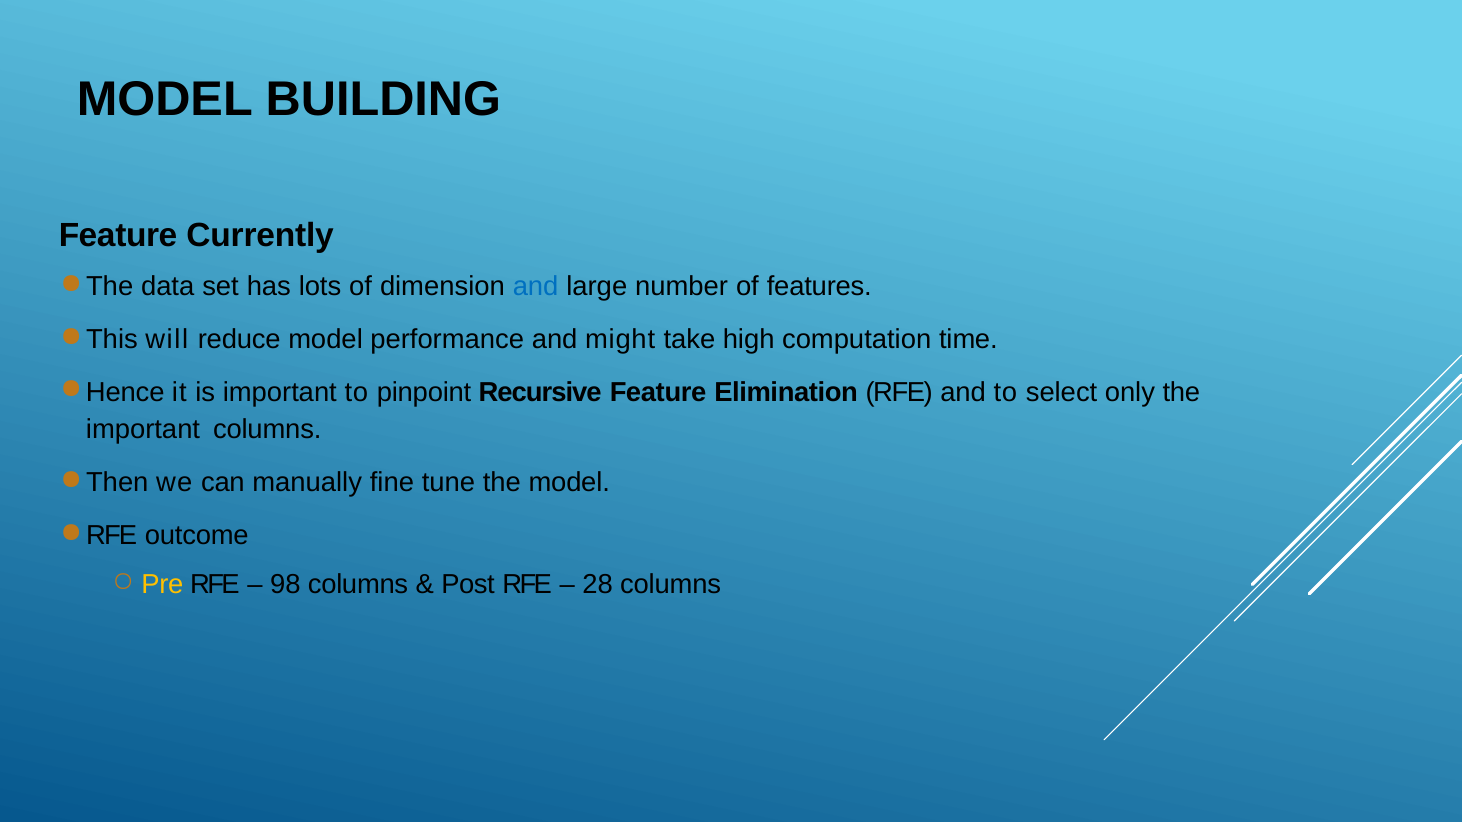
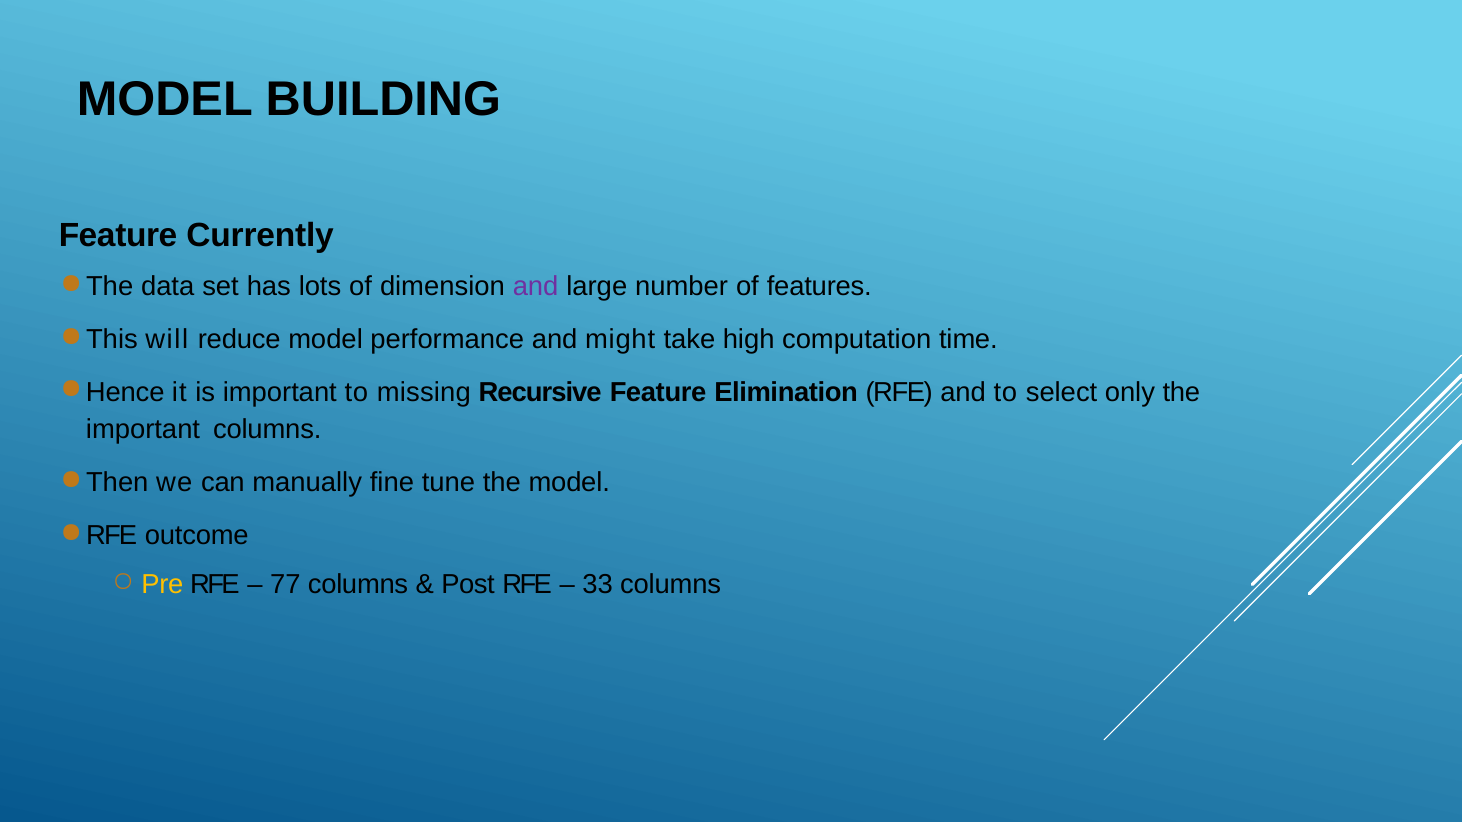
and at (536, 287) colour: blue -> purple
pinpoint: pinpoint -> missing
98: 98 -> 77
28: 28 -> 33
